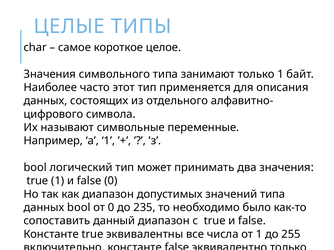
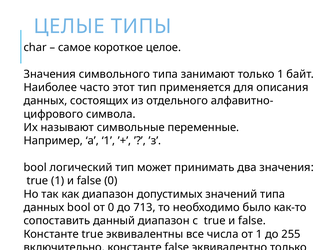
235: 235 -> 713
